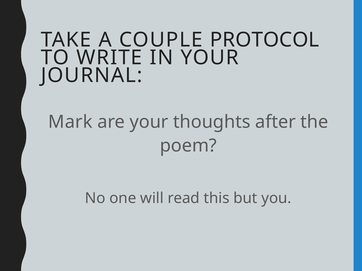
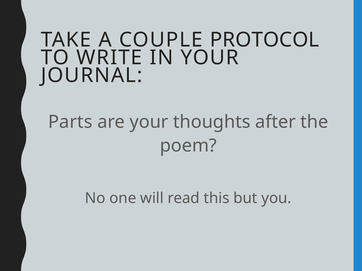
Mark: Mark -> Parts
